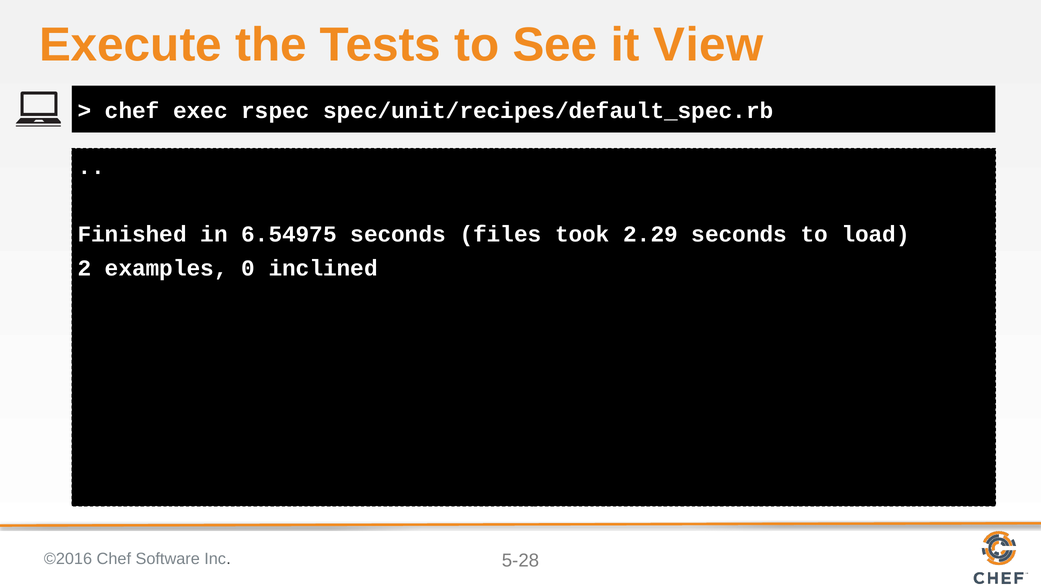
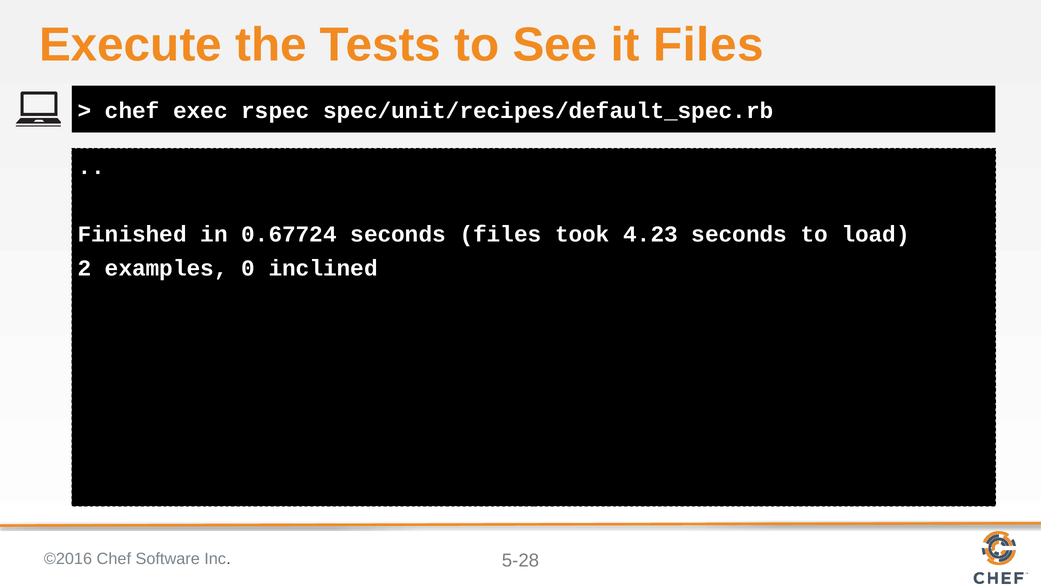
it View: View -> Files
6.54975: 6.54975 -> 0.67724
2.29: 2.29 -> 4.23
